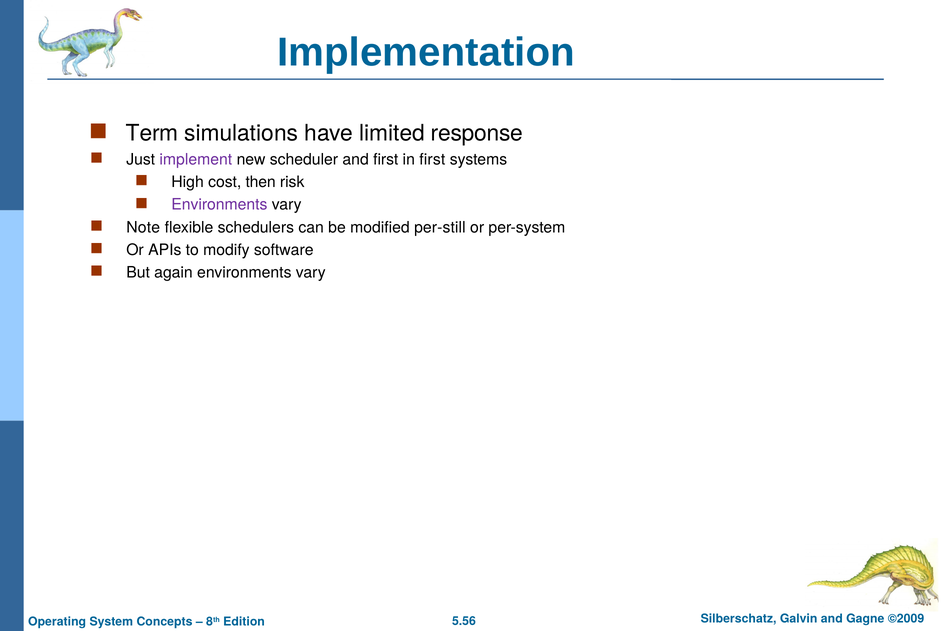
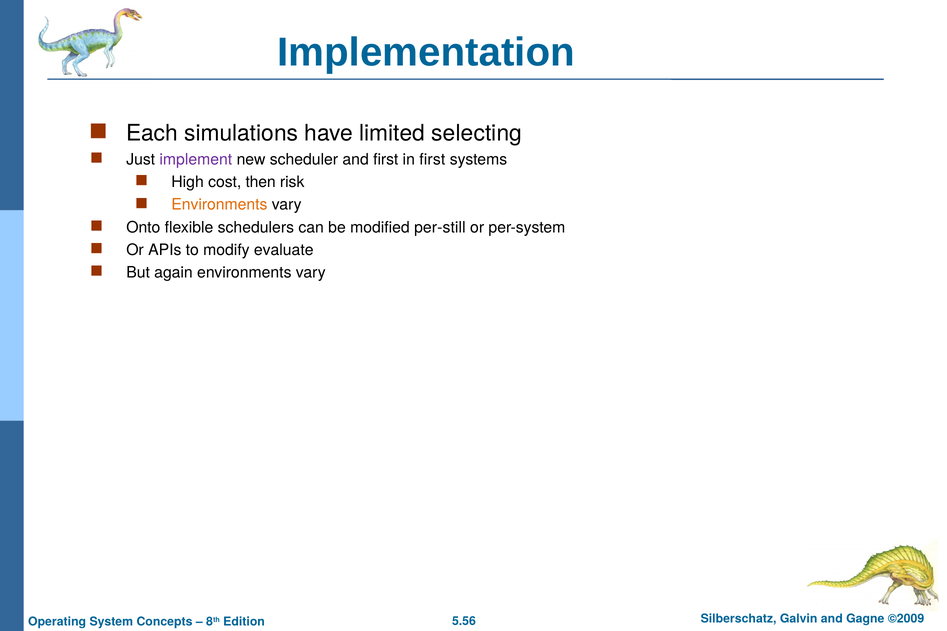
Term: Term -> Each
response: response -> selecting
Environments at (219, 205) colour: purple -> orange
Note: Note -> Onto
software: software -> evaluate
